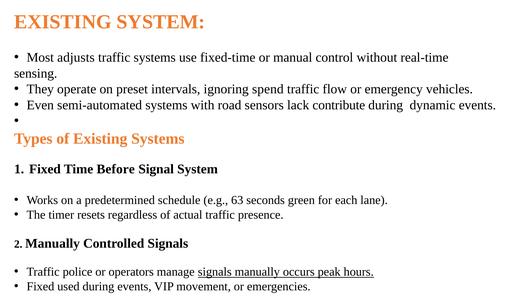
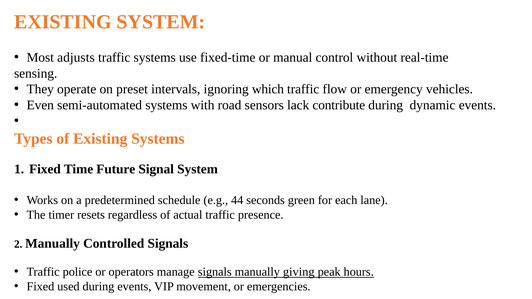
spend: spend -> which
Before: Before -> Future
63: 63 -> 44
occurs: occurs -> giving
